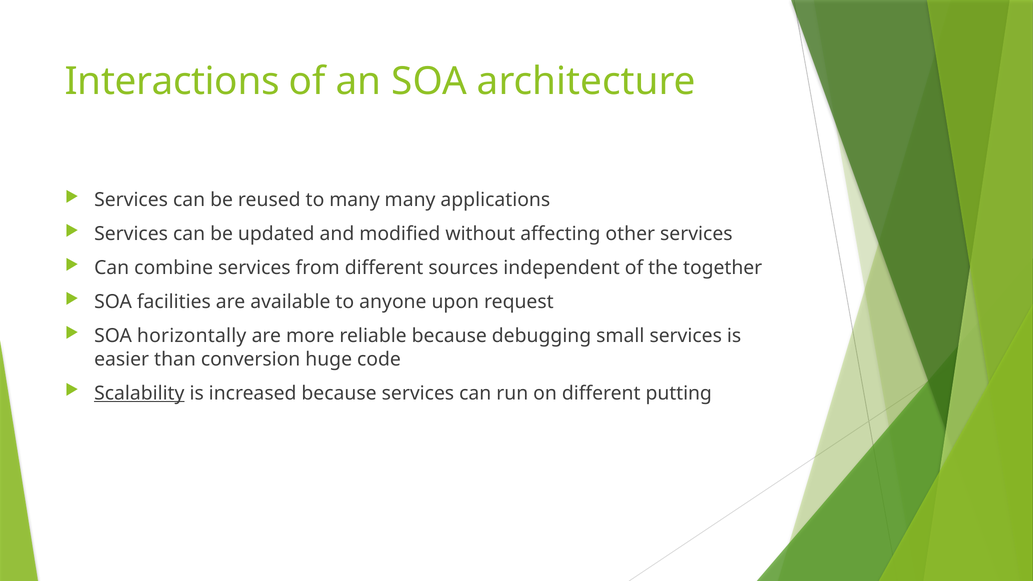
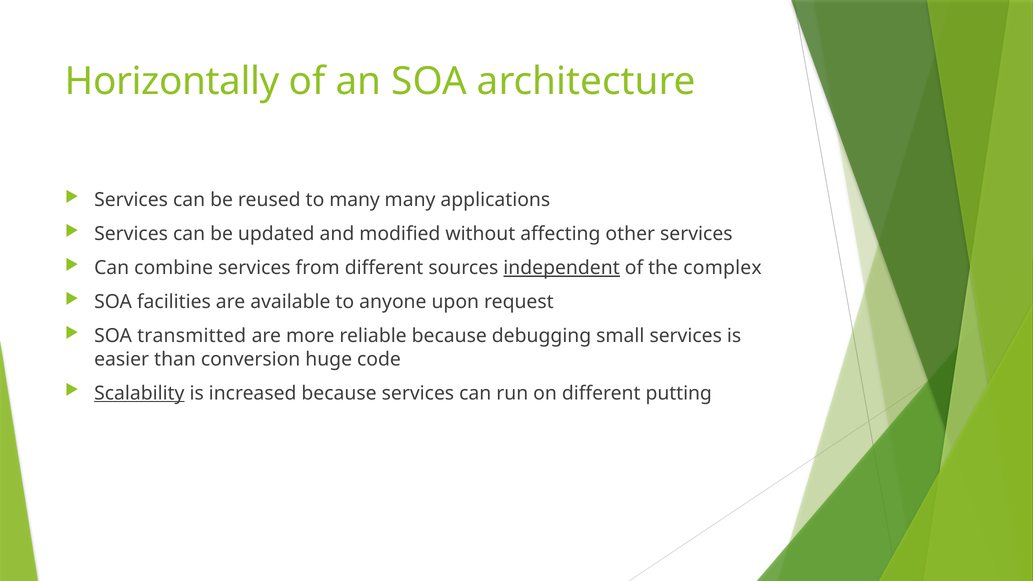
Interactions: Interactions -> Horizontally
independent underline: none -> present
together: together -> complex
horizontally: horizontally -> transmitted
